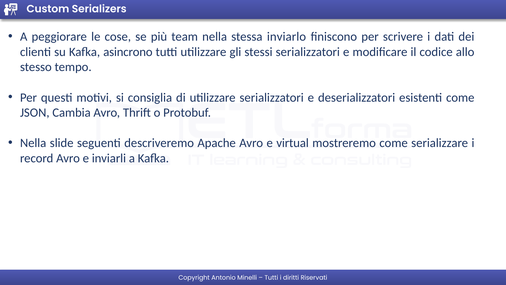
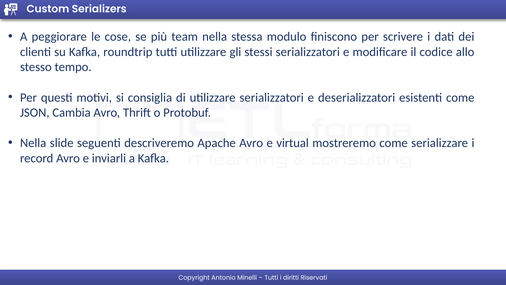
inviarlo: inviarlo -> modulo
asincrono: asincrono -> roundtrip
